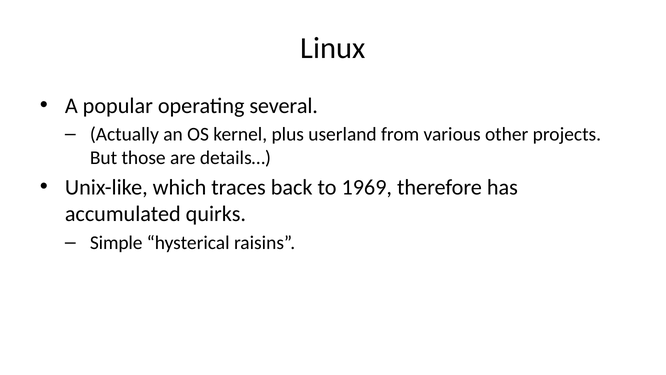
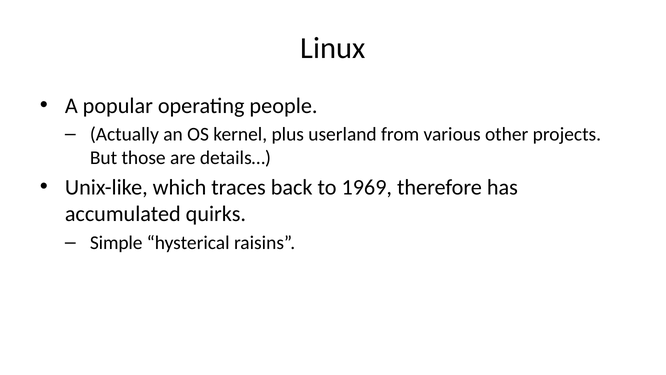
several: several -> people
